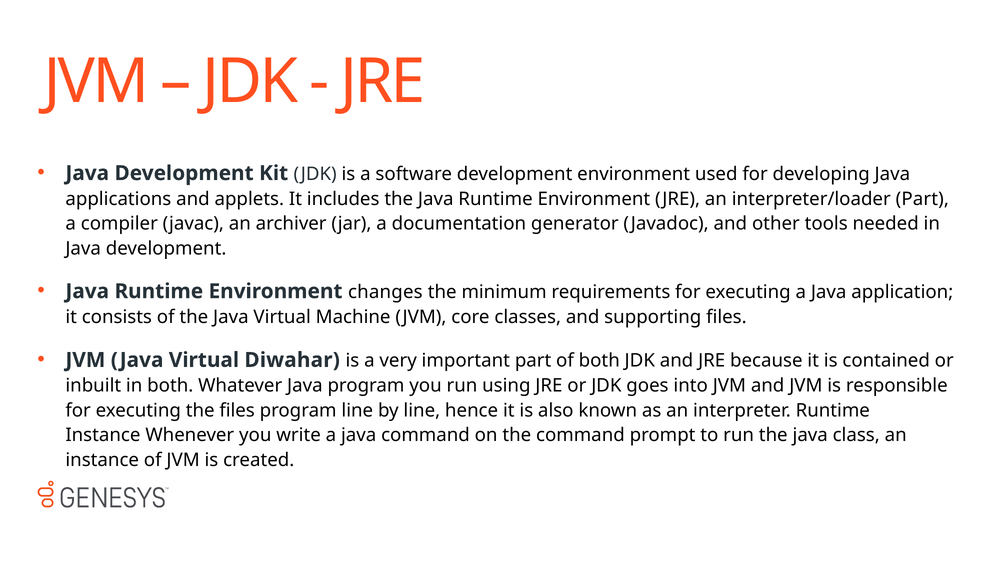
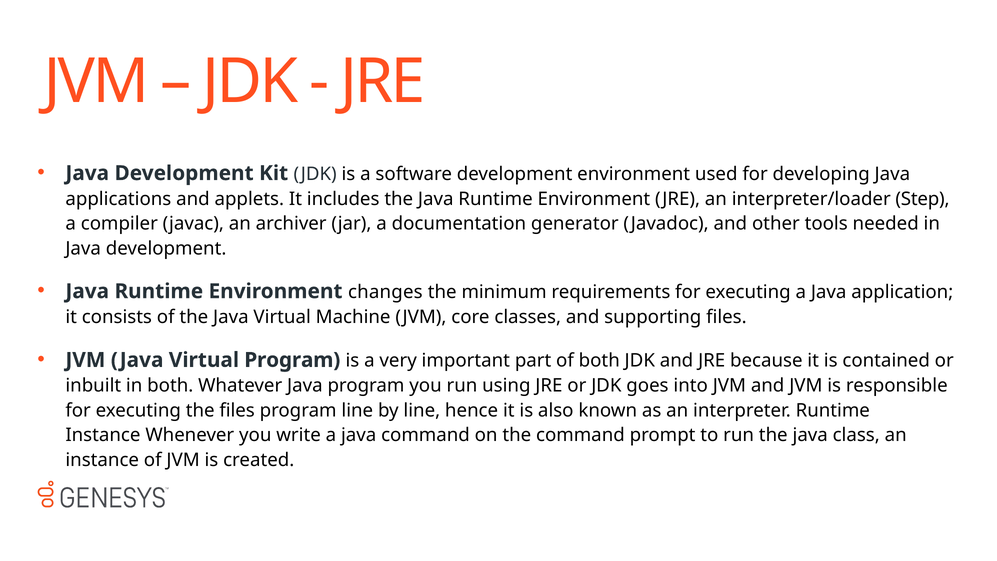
interpreter/loader Part: Part -> Step
Virtual Diwahar: Diwahar -> Program
